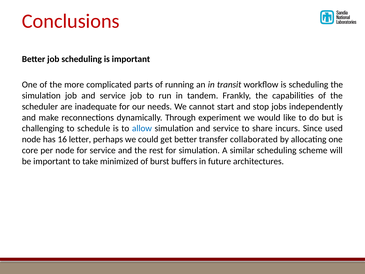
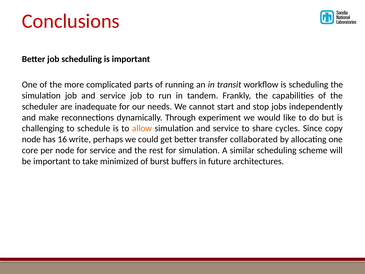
allow colour: blue -> orange
incurs: incurs -> cycles
used: used -> copy
letter: letter -> write
